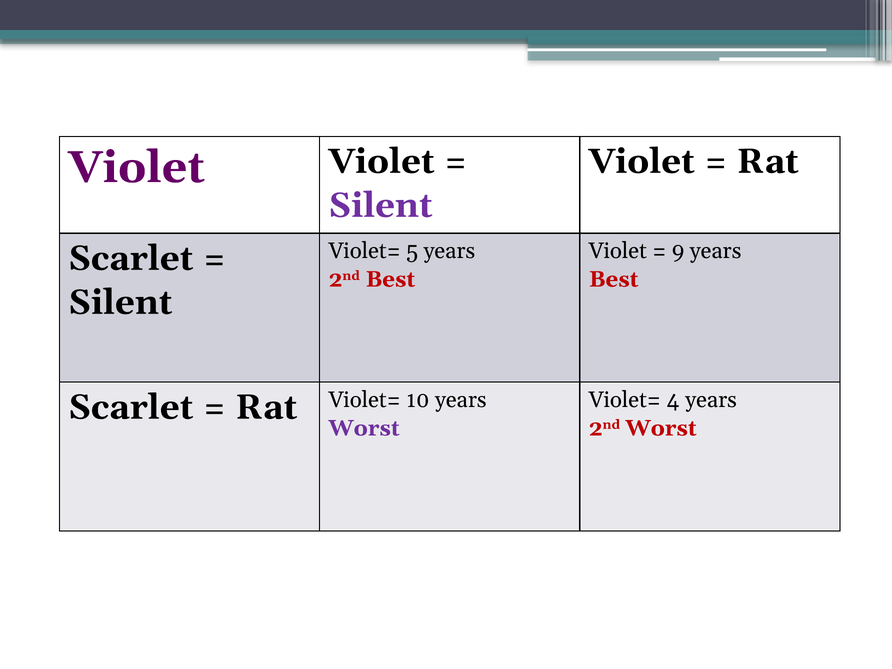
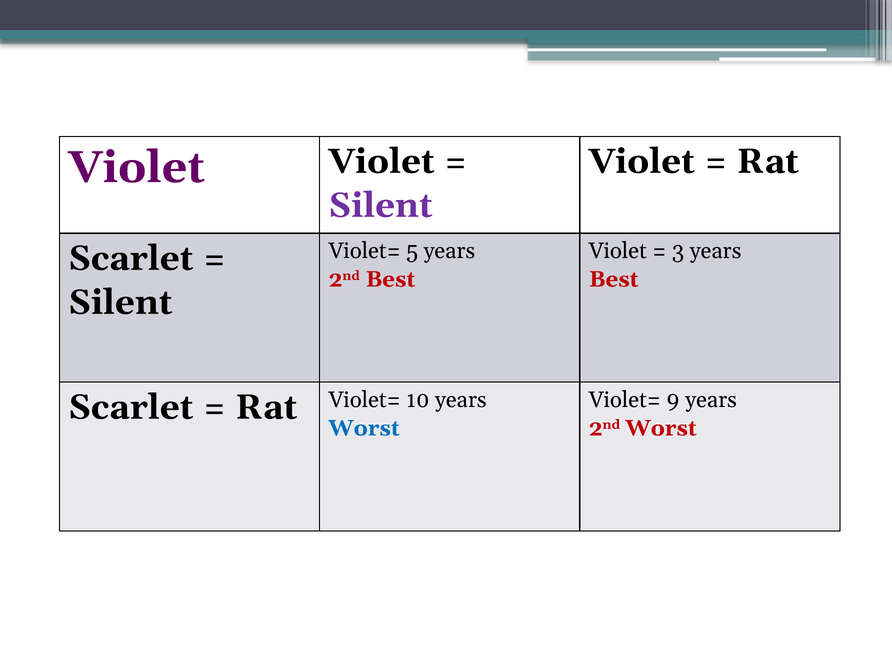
9: 9 -> 3
4: 4 -> 9
Worst at (364, 428) colour: purple -> blue
